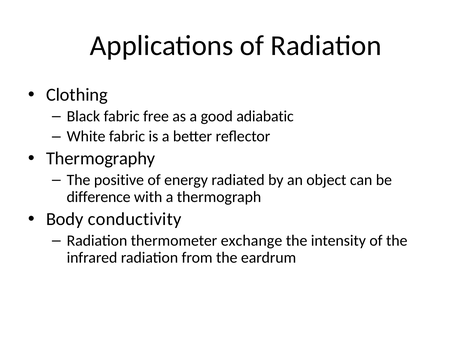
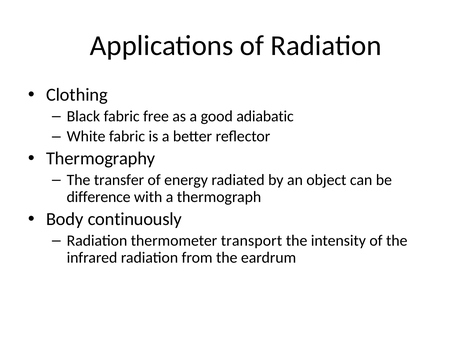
positive: positive -> transfer
conductivity: conductivity -> continuously
exchange: exchange -> transport
